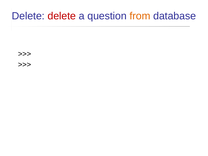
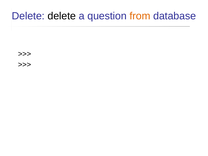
delete at (62, 16) colour: red -> black
